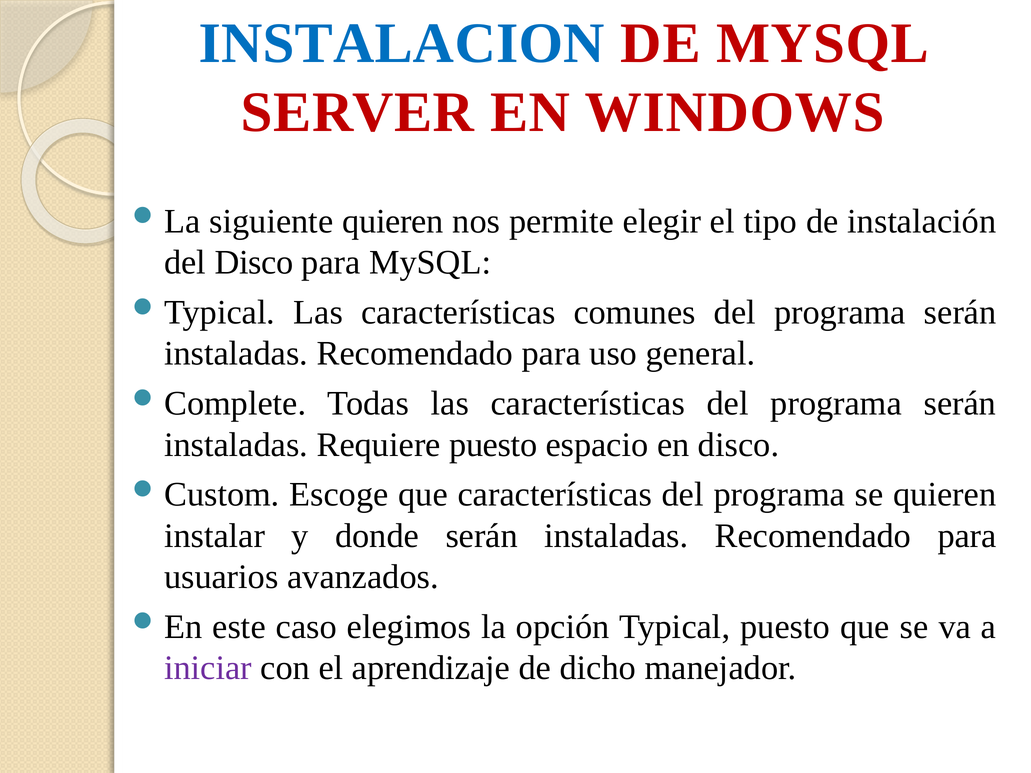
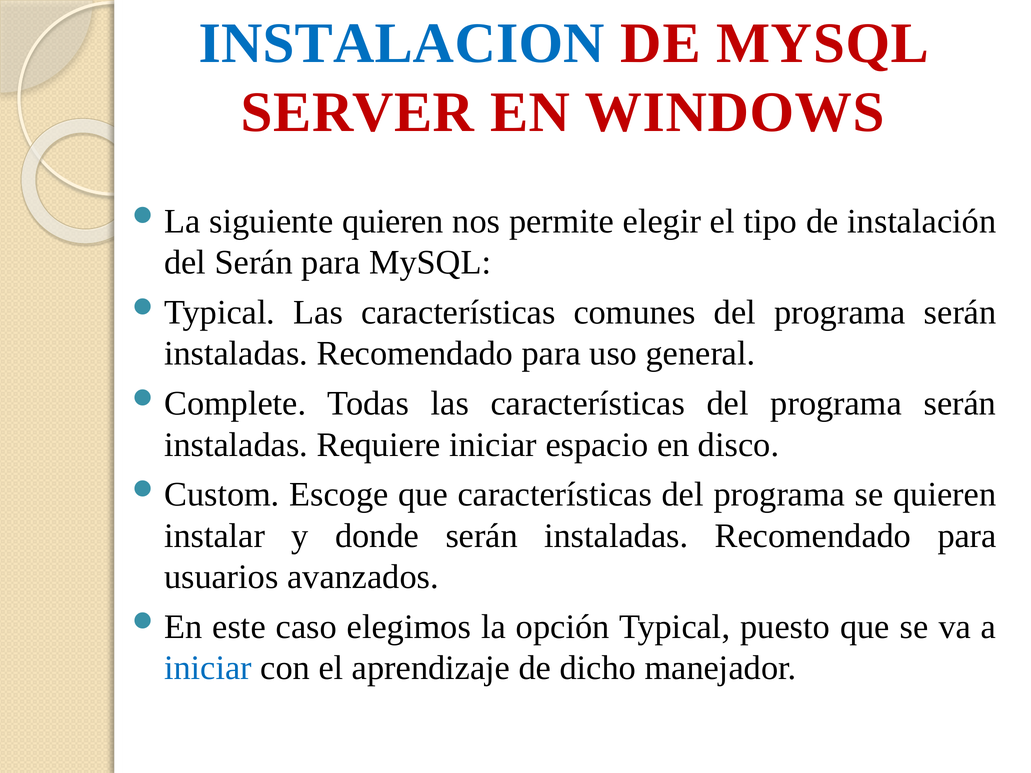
del Disco: Disco -> Serán
Requiere puesto: puesto -> iniciar
iniciar at (208, 668) colour: purple -> blue
